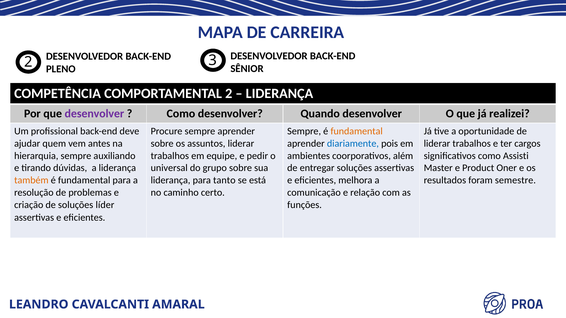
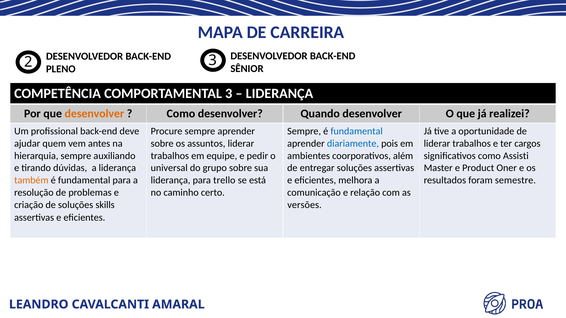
COMPORTAMENTAL 2: 2 -> 3
desenvolver at (94, 114) colour: purple -> orange
fundamental at (357, 131) colour: orange -> blue
tanto: tanto -> trello
líder: líder -> skills
funções: funções -> versões
